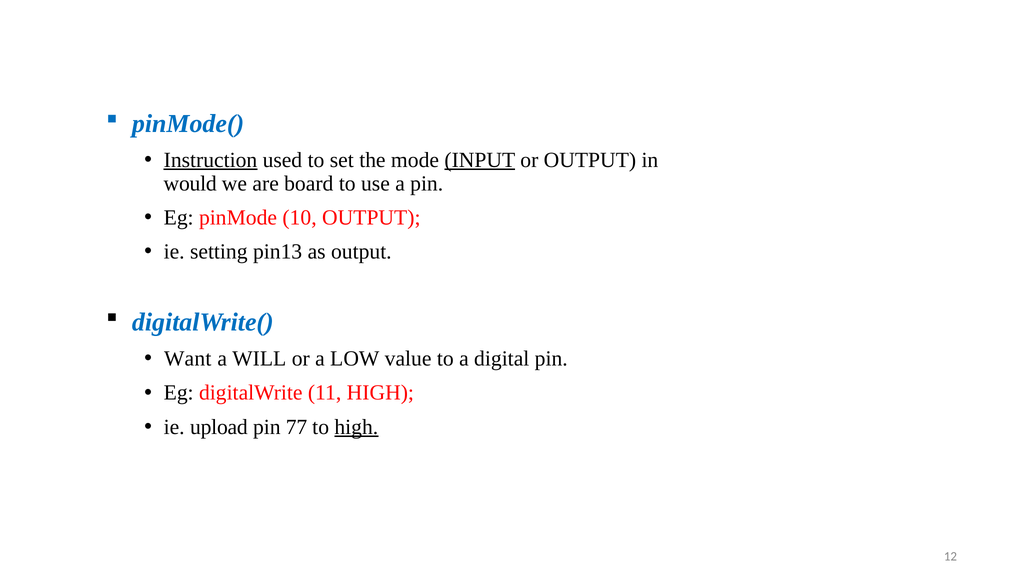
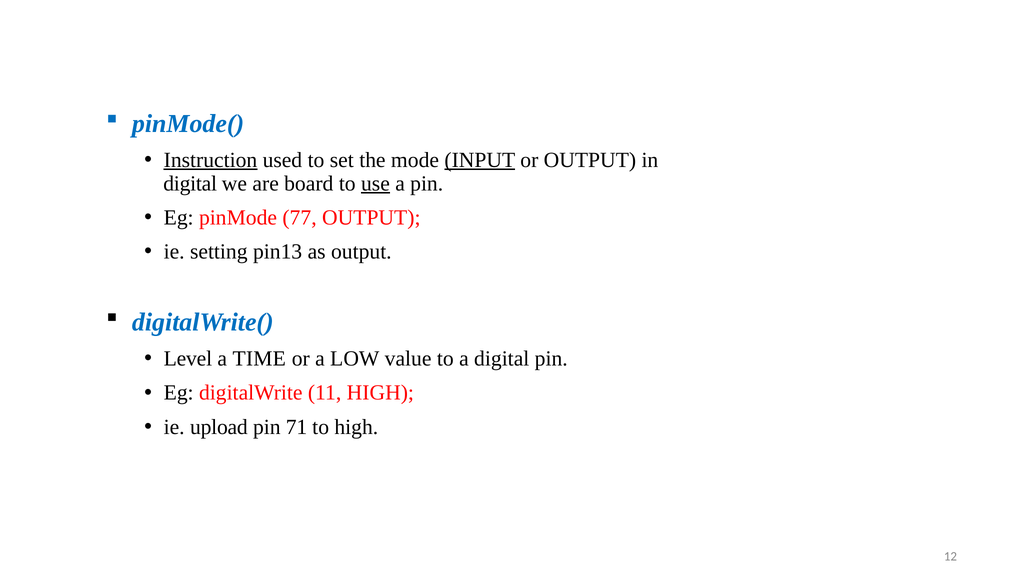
would at (190, 183): would -> digital
use underline: none -> present
10: 10 -> 77
Want: Want -> Level
WILL: WILL -> TIME
77: 77 -> 71
high at (356, 427) underline: present -> none
